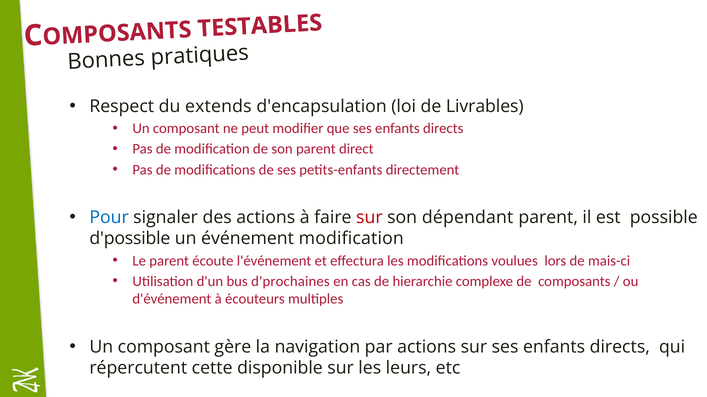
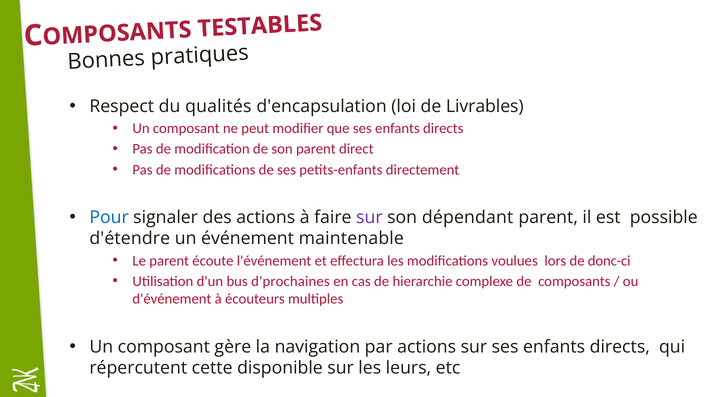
extends: extends -> qualités
sur at (369, 218) colour: red -> purple
d'possible: d'possible -> d'étendre
événement modification: modification -> maintenable
mais-ci: mais-ci -> donc-ci
